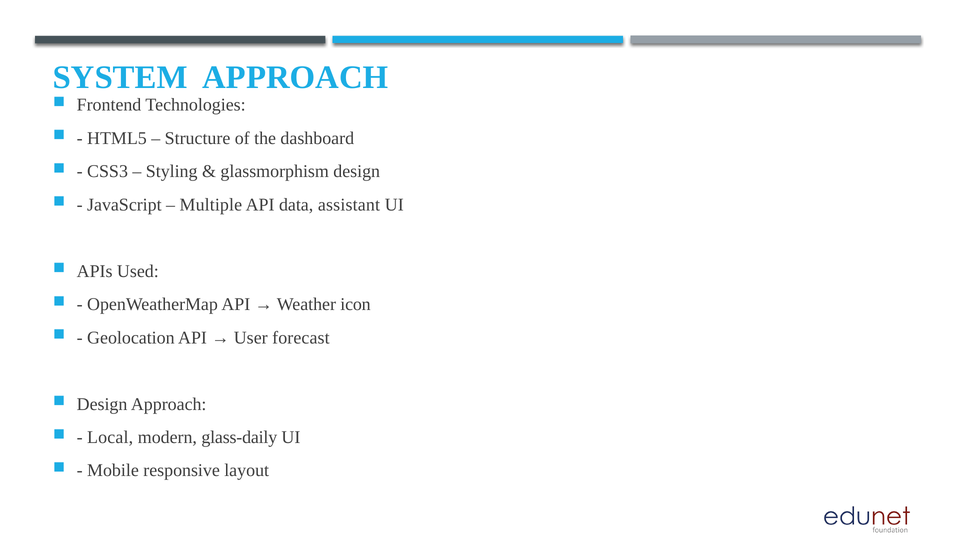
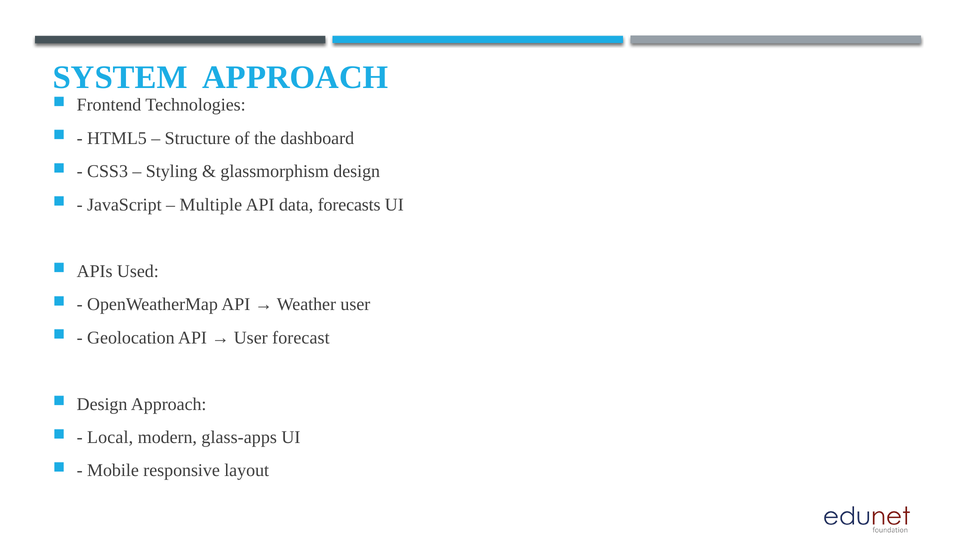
assistant: assistant -> forecasts
Weather icon: icon -> user
glass-daily: glass-daily -> glass-apps
